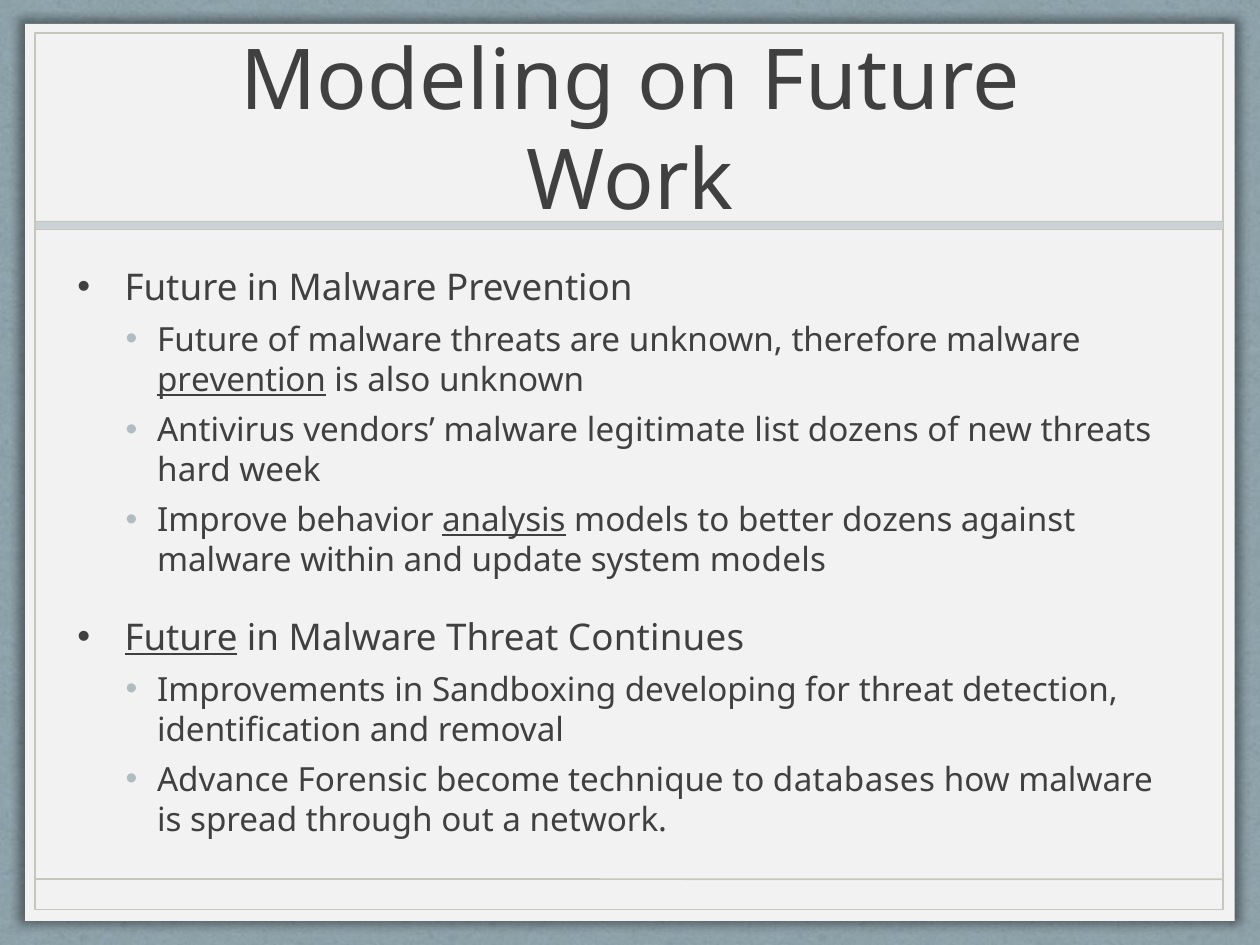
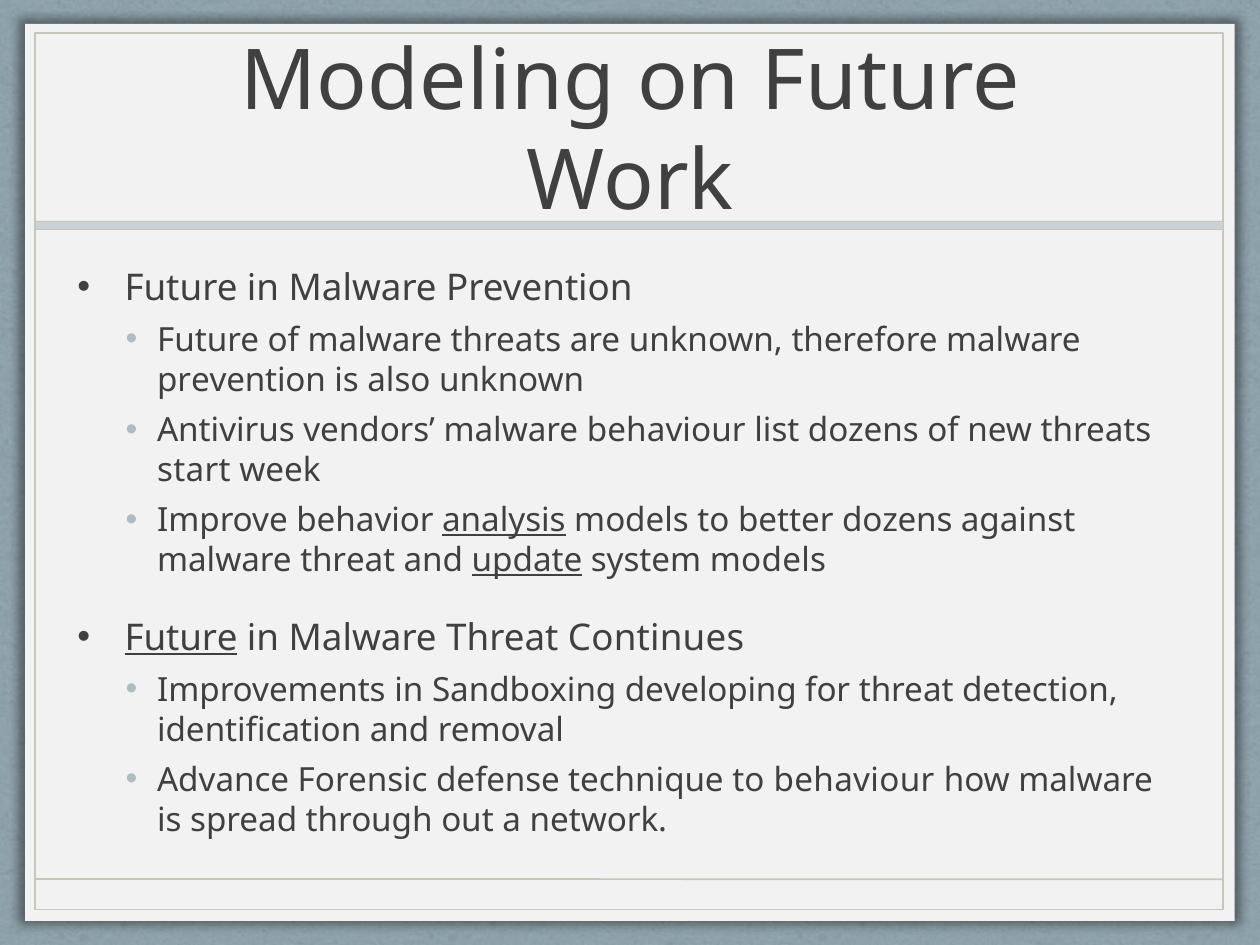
prevention at (242, 380) underline: present -> none
malware legitimate: legitimate -> behaviour
hard: hard -> start
within at (348, 561): within -> threat
update underline: none -> present
become: become -> defense
to databases: databases -> behaviour
